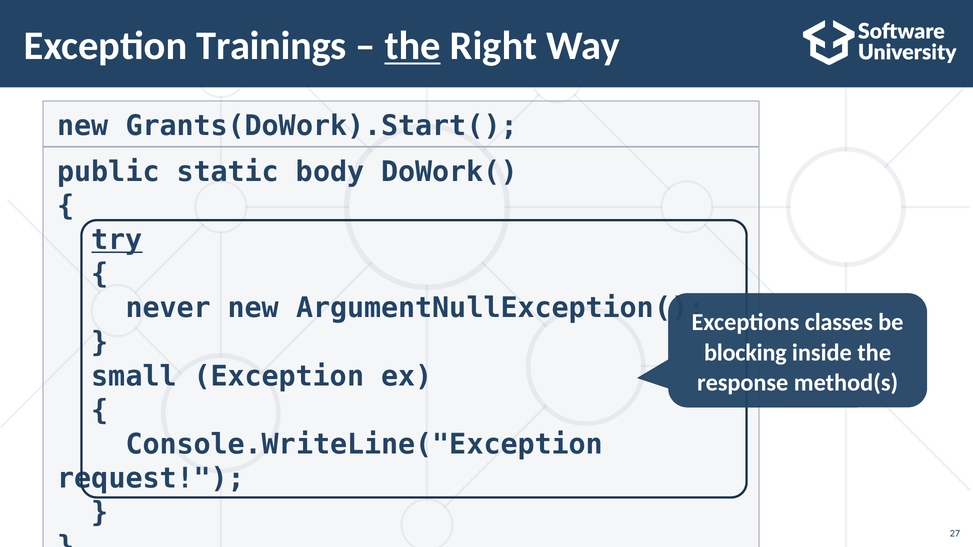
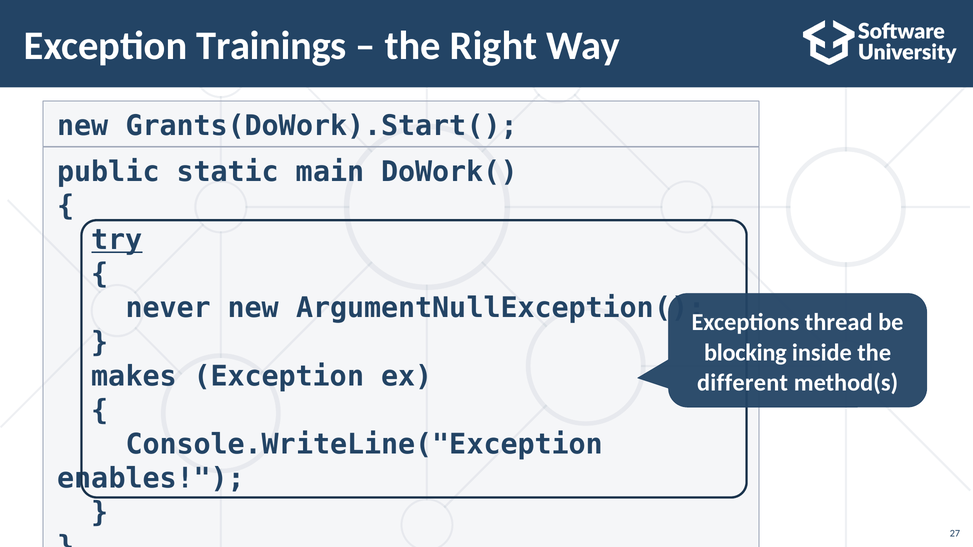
the at (413, 46) underline: present -> none
body: body -> main
classes: classes -> thread
small: small -> makes
response: response -> different
request: request -> enables
